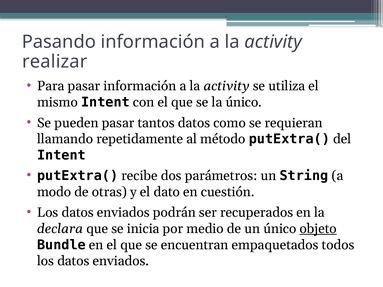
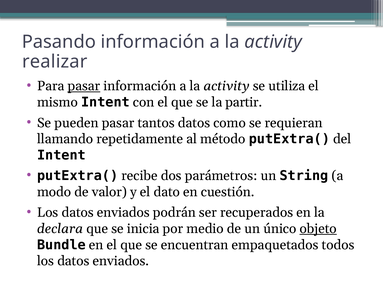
pasar at (84, 86) underline: none -> present
la único: único -> partir
otras: otras -> valor
